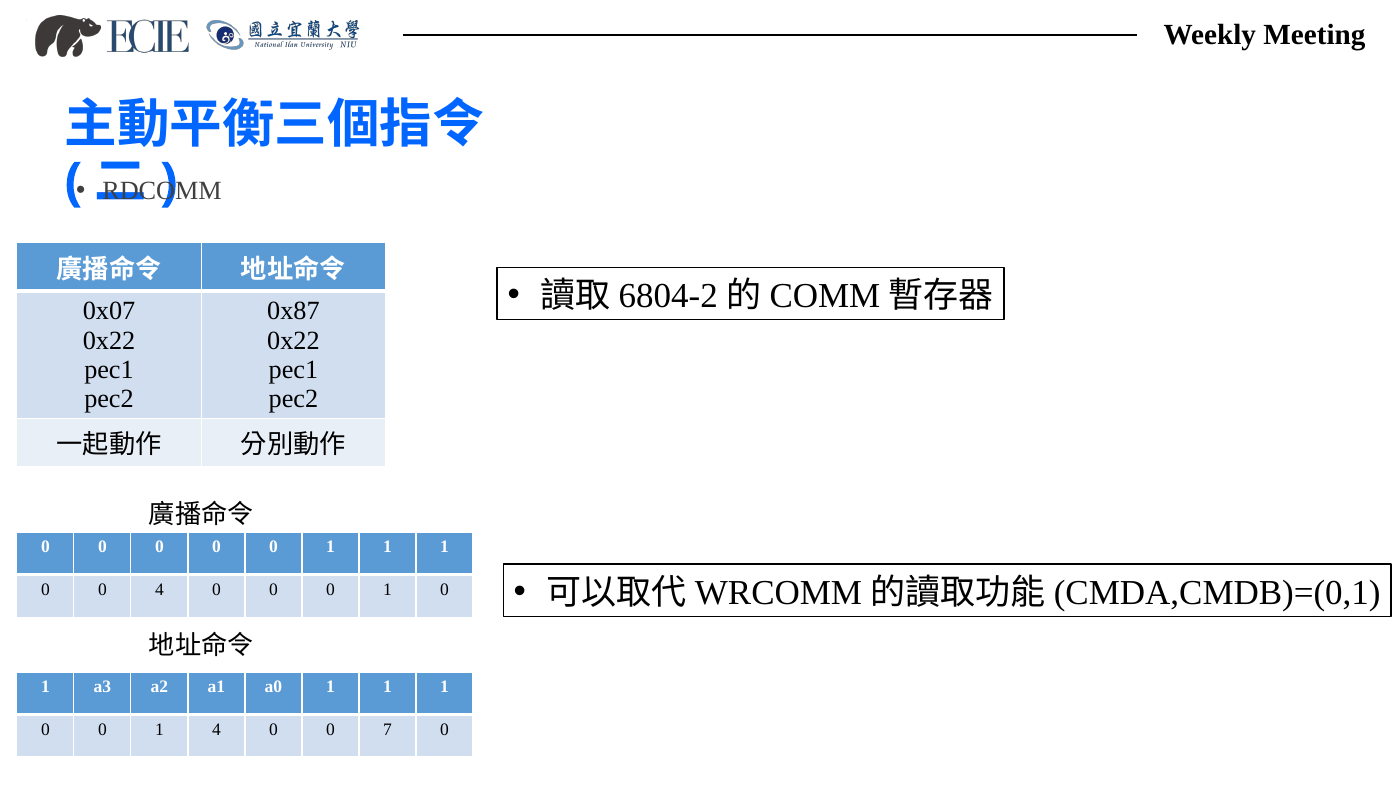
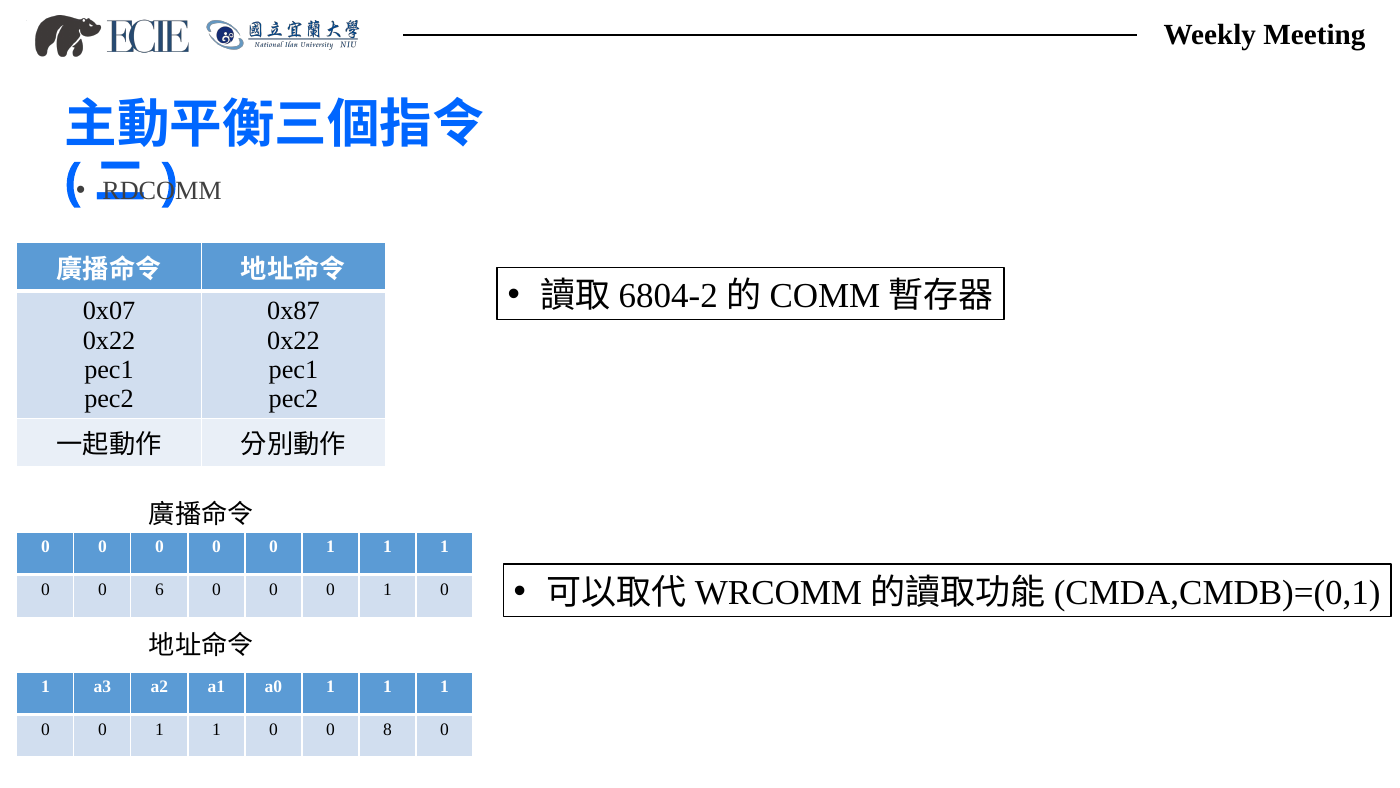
0 4: 4 -> 6
4 at (216, 729): 4 -> 1
7: 7 -> 8
